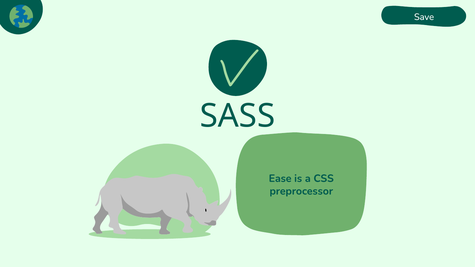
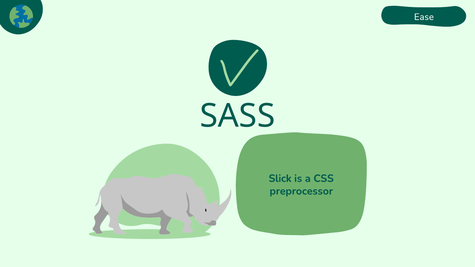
Save: Save -> Ease
Ease: Ease -> Slick
